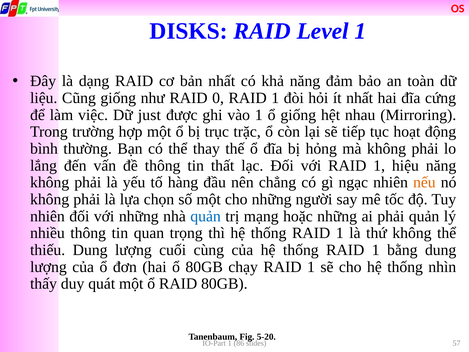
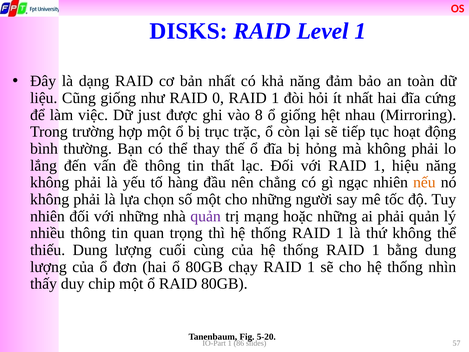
vào 1: 1 -> 8
quản at (206, 216) colour: blue -> purple
quát: quát -> chip
